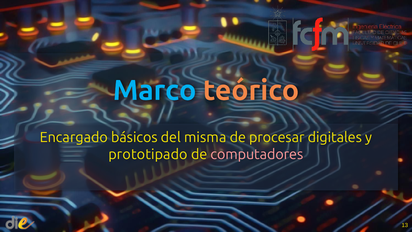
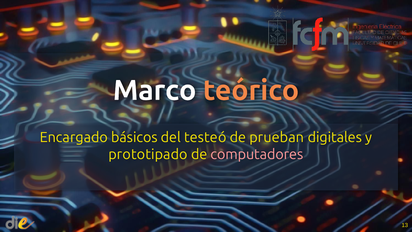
Marco colour: light blue -> white
misma: misma -> testeó
procesar: procesar -> prueban
